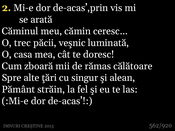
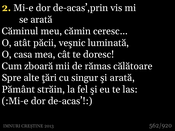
trec: trec -> atât
şi alean: alean -> arată
